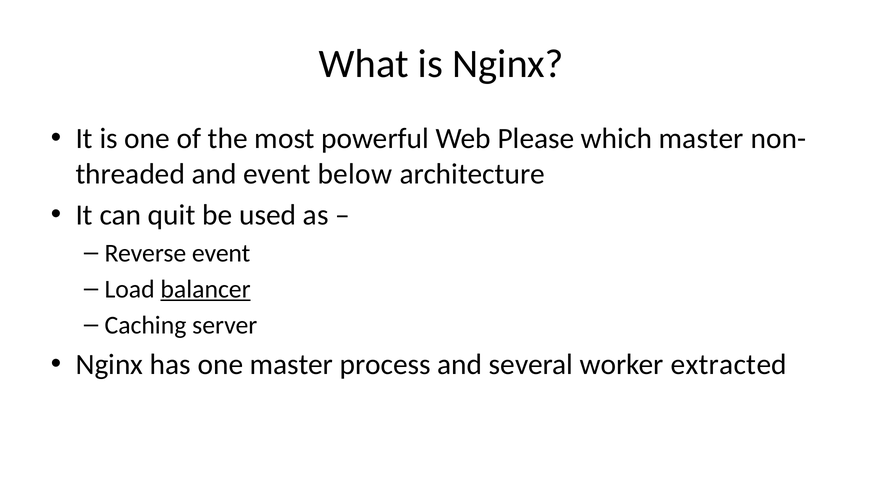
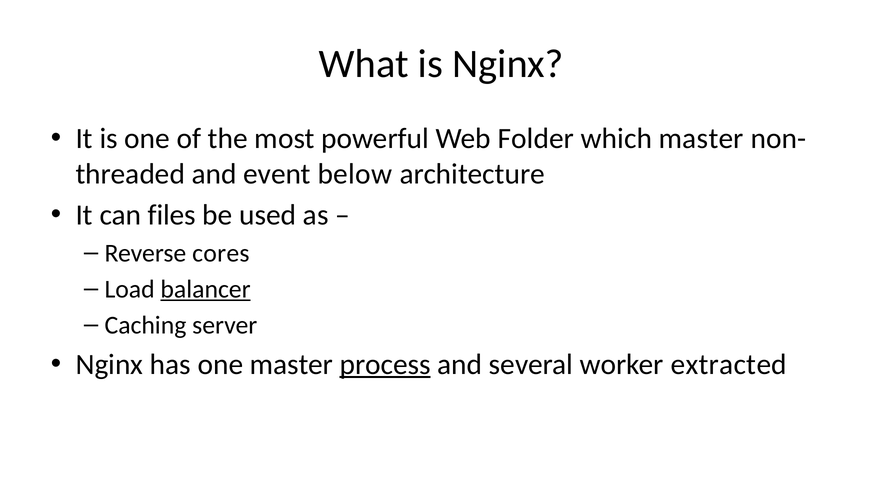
Please: Please -> Folder
quit: quit -> files
Reverse event: event -> cores
process underline: none -> present
